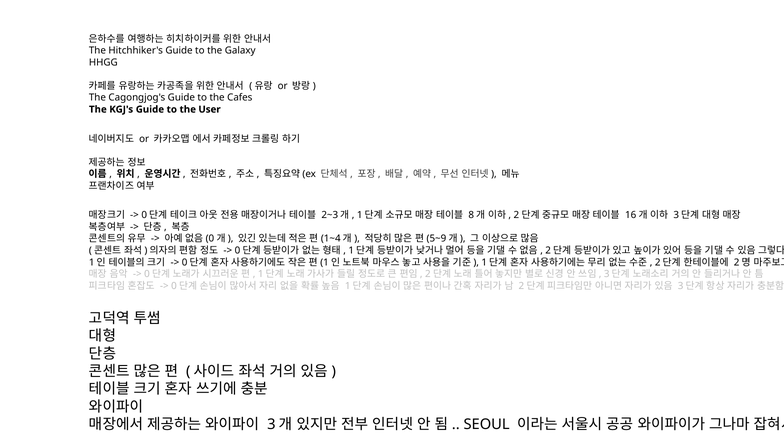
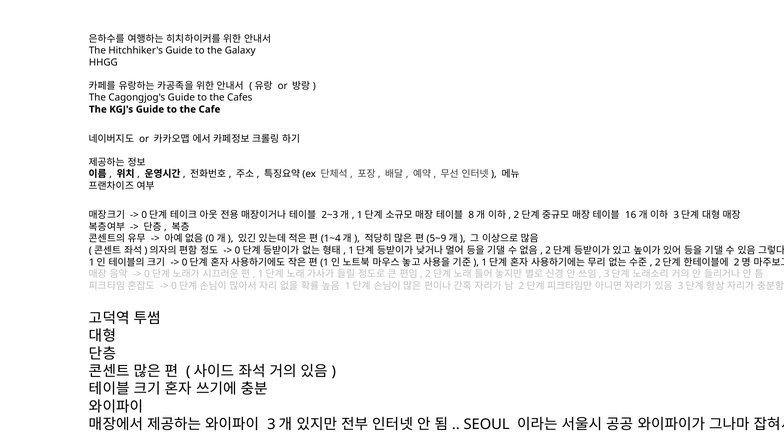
User: User -> Cafe
